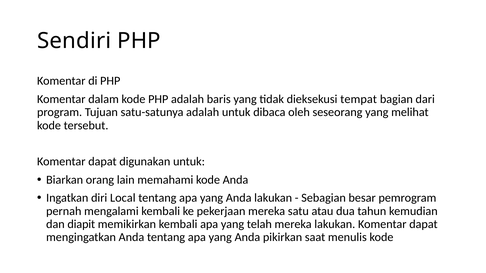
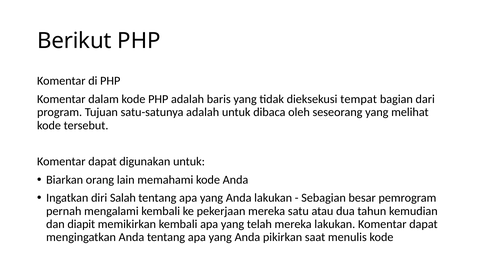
Sendiri: Sendiri -> Berikut
Local: Local -> Salah
